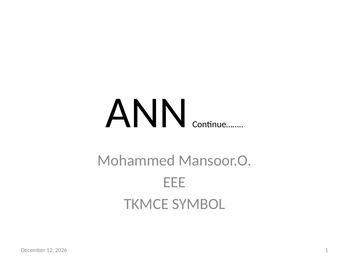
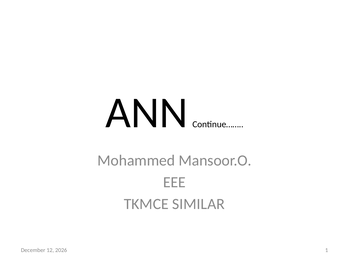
SYMBOL: SYMBOL -> SIMILAR
